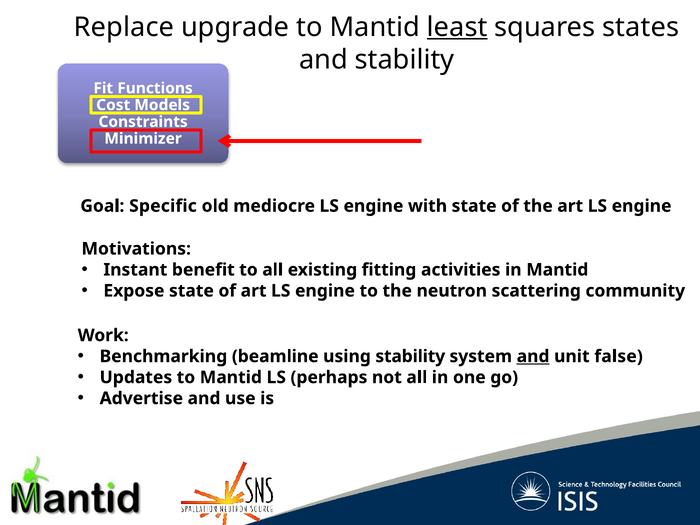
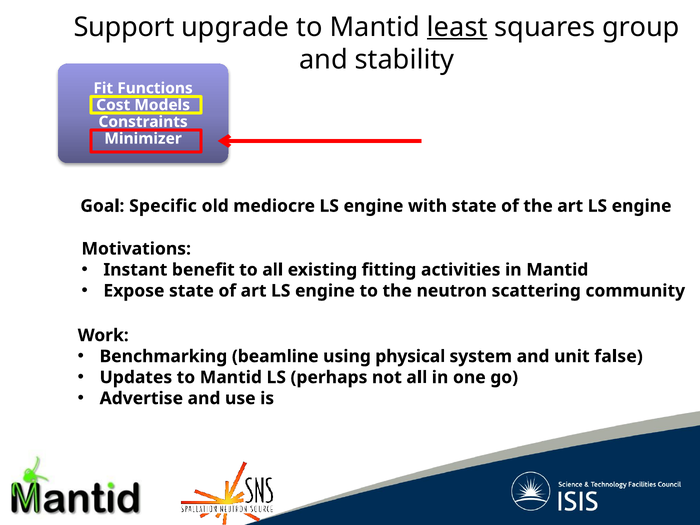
Replace: Replace -> Support
states: states -> group
using stability: stability -> physical
and at (533, 356) underline: present -> none
